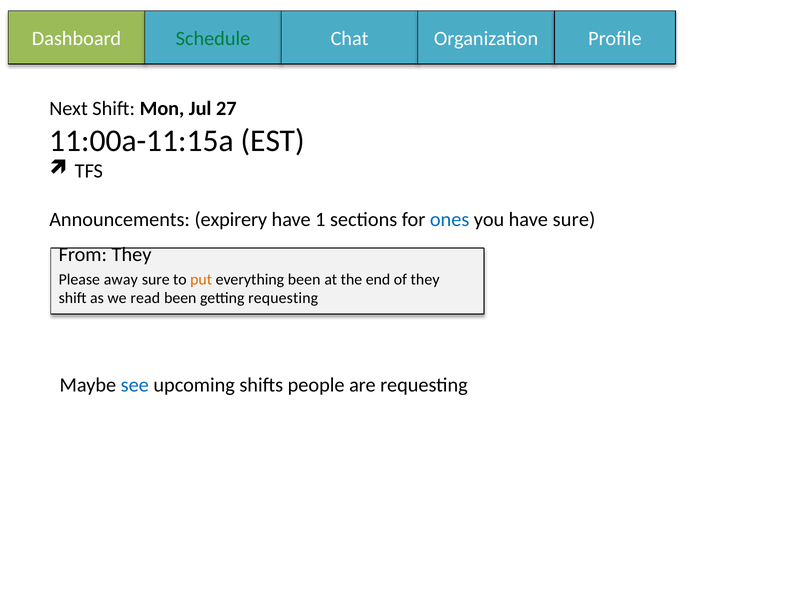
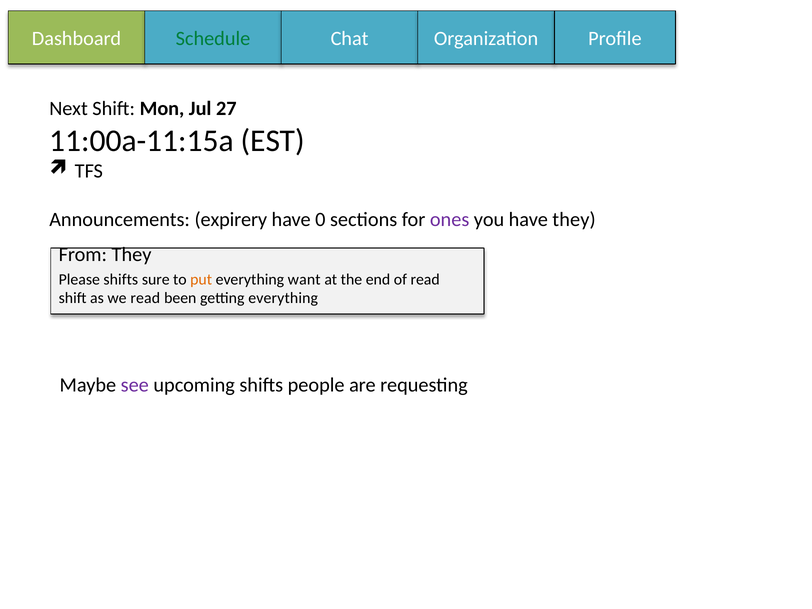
1: 1 -> 0
ones colour: blue -> purple
have sure: sure -> they
Please away: away -> shifts
everything been: been -> want
of they: they -> read
getting requesting: requesting -> everything
see colour: blue -> purple
